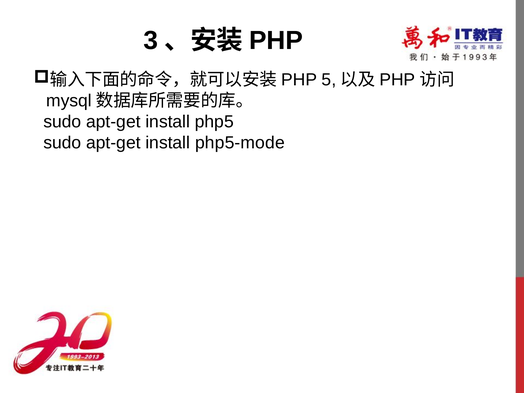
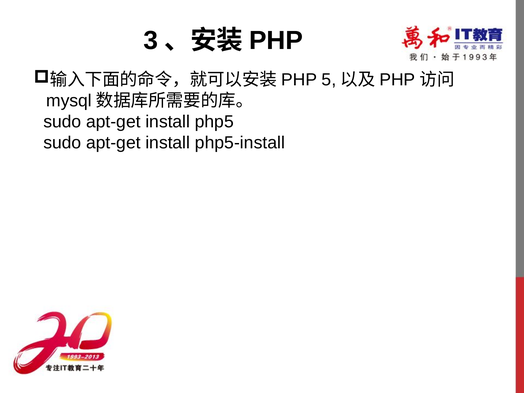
php5-mode: php5-mode -> php5-install
